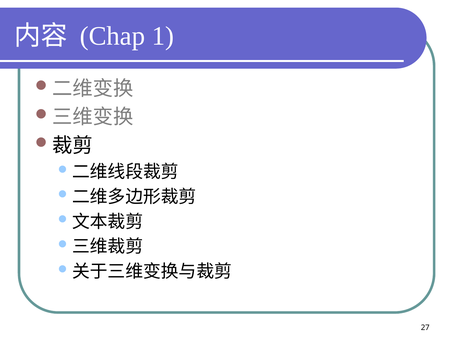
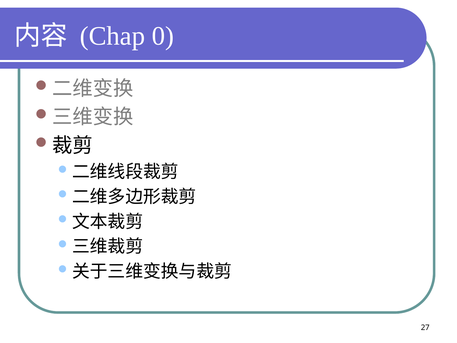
1: 1 -> 0
